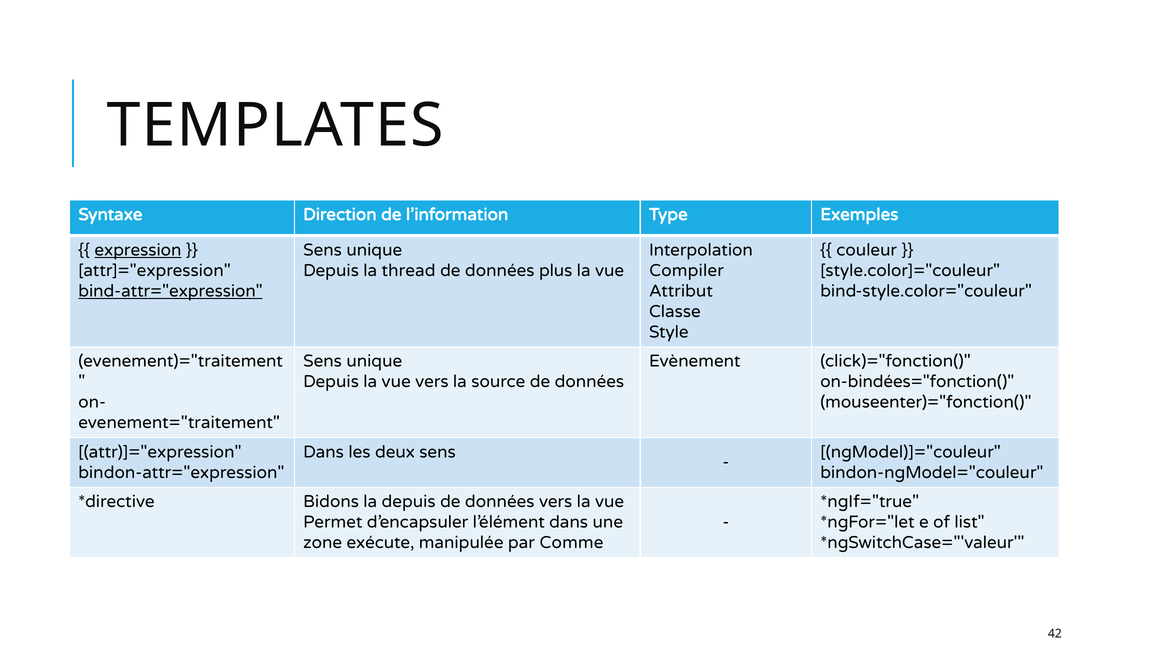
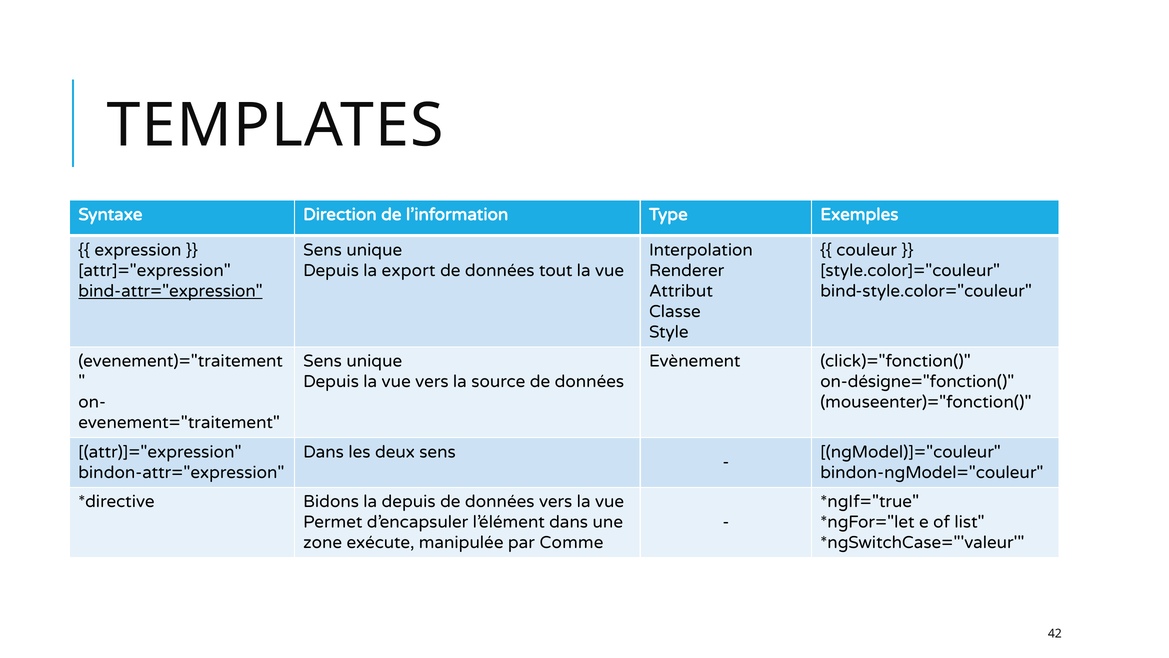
expression underline: present -> none
thread: thread -> export
plus: plus -> tout
Compiler: Compiler -> Renderer
on-bindées="fonction(: on-bindées="fonction( -> on-désigne="fonction(
